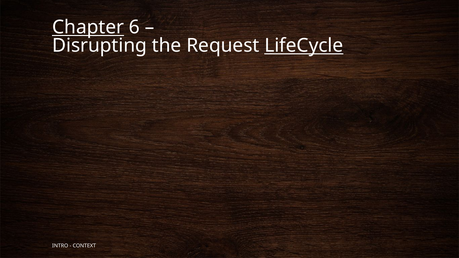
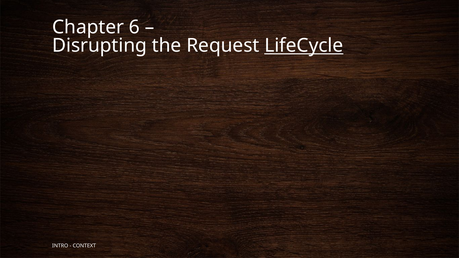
Chapter underline: present -> none
